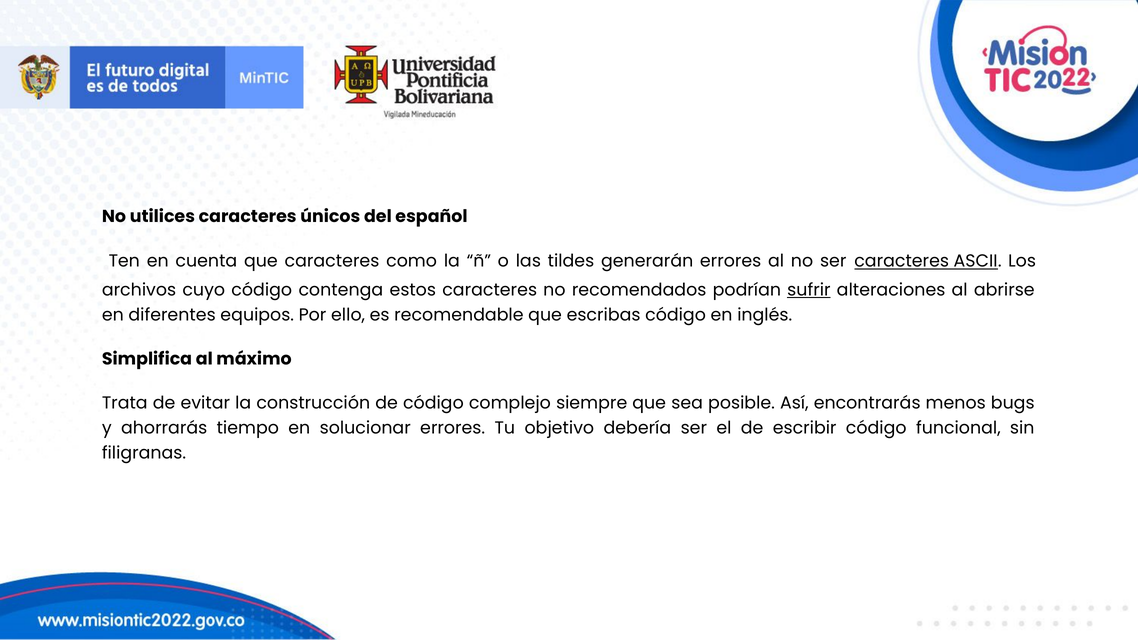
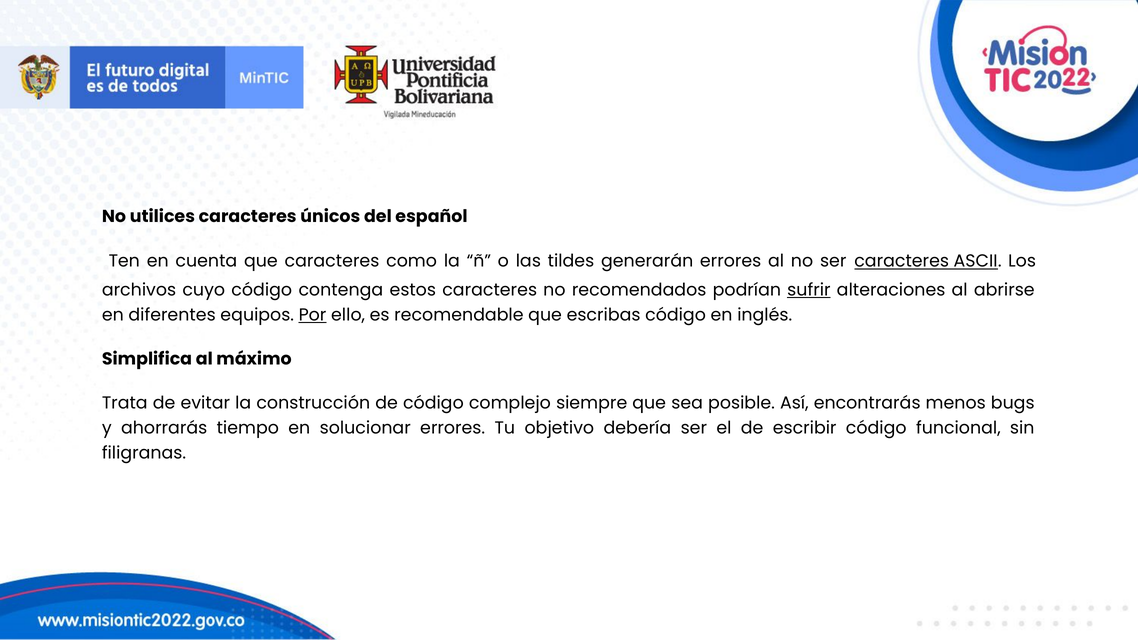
Por underline: none -> present
